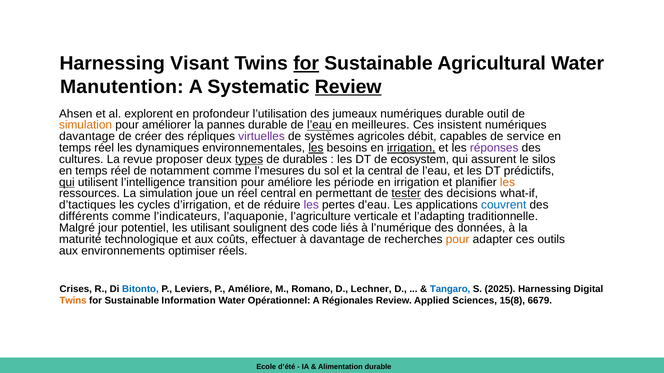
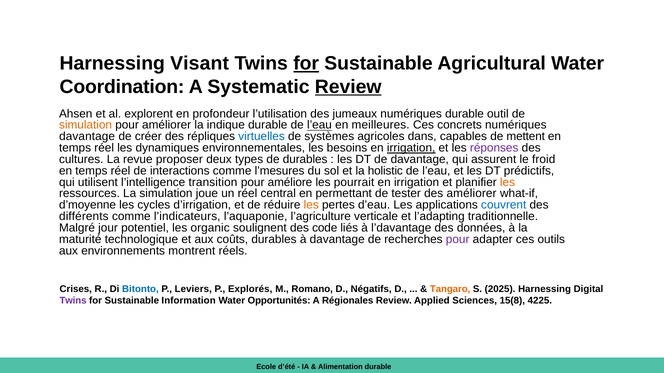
Manutention: Manutention -> Coordination
pannes: pannes -> indique
insistent: insistent -> concrets
virtuelles colour: purple -> blue
débit: débit -> dans
service: service -> mettent
les at (316, 148) underline: present -> none
types underline: present -> none
de ecosystem: ecosystem -> davantage
silos: silos -> froid
notamment: notamment -> interactions
la central: central -> holistic
qui at (67, 182) underline: present -> none
période: période -> pourrait
tester underline: present -> none
des decisions: decisions -> améliorer
d’tactiques: d’tactiques -> d’moyenne
les at (311, 205) colour: purple -> orange
utilisant: utilisant -> organic
l’numérique: l’numérique -> l’davantage
coûts effectuer: effectuer -> durables
pour at (458, 240) colour: orange -> purple
optimiser: optimiser -> montrent
P Améliore: Améliore -> Explorés
Lechner: Lechner -> Négatifs
Tangaro colour: blue -> orange
Twins at (73, 301) colour: orange -> purple
Opérationnel: Opérationnel -> Opportunités
6679: 6679 -> 4225
